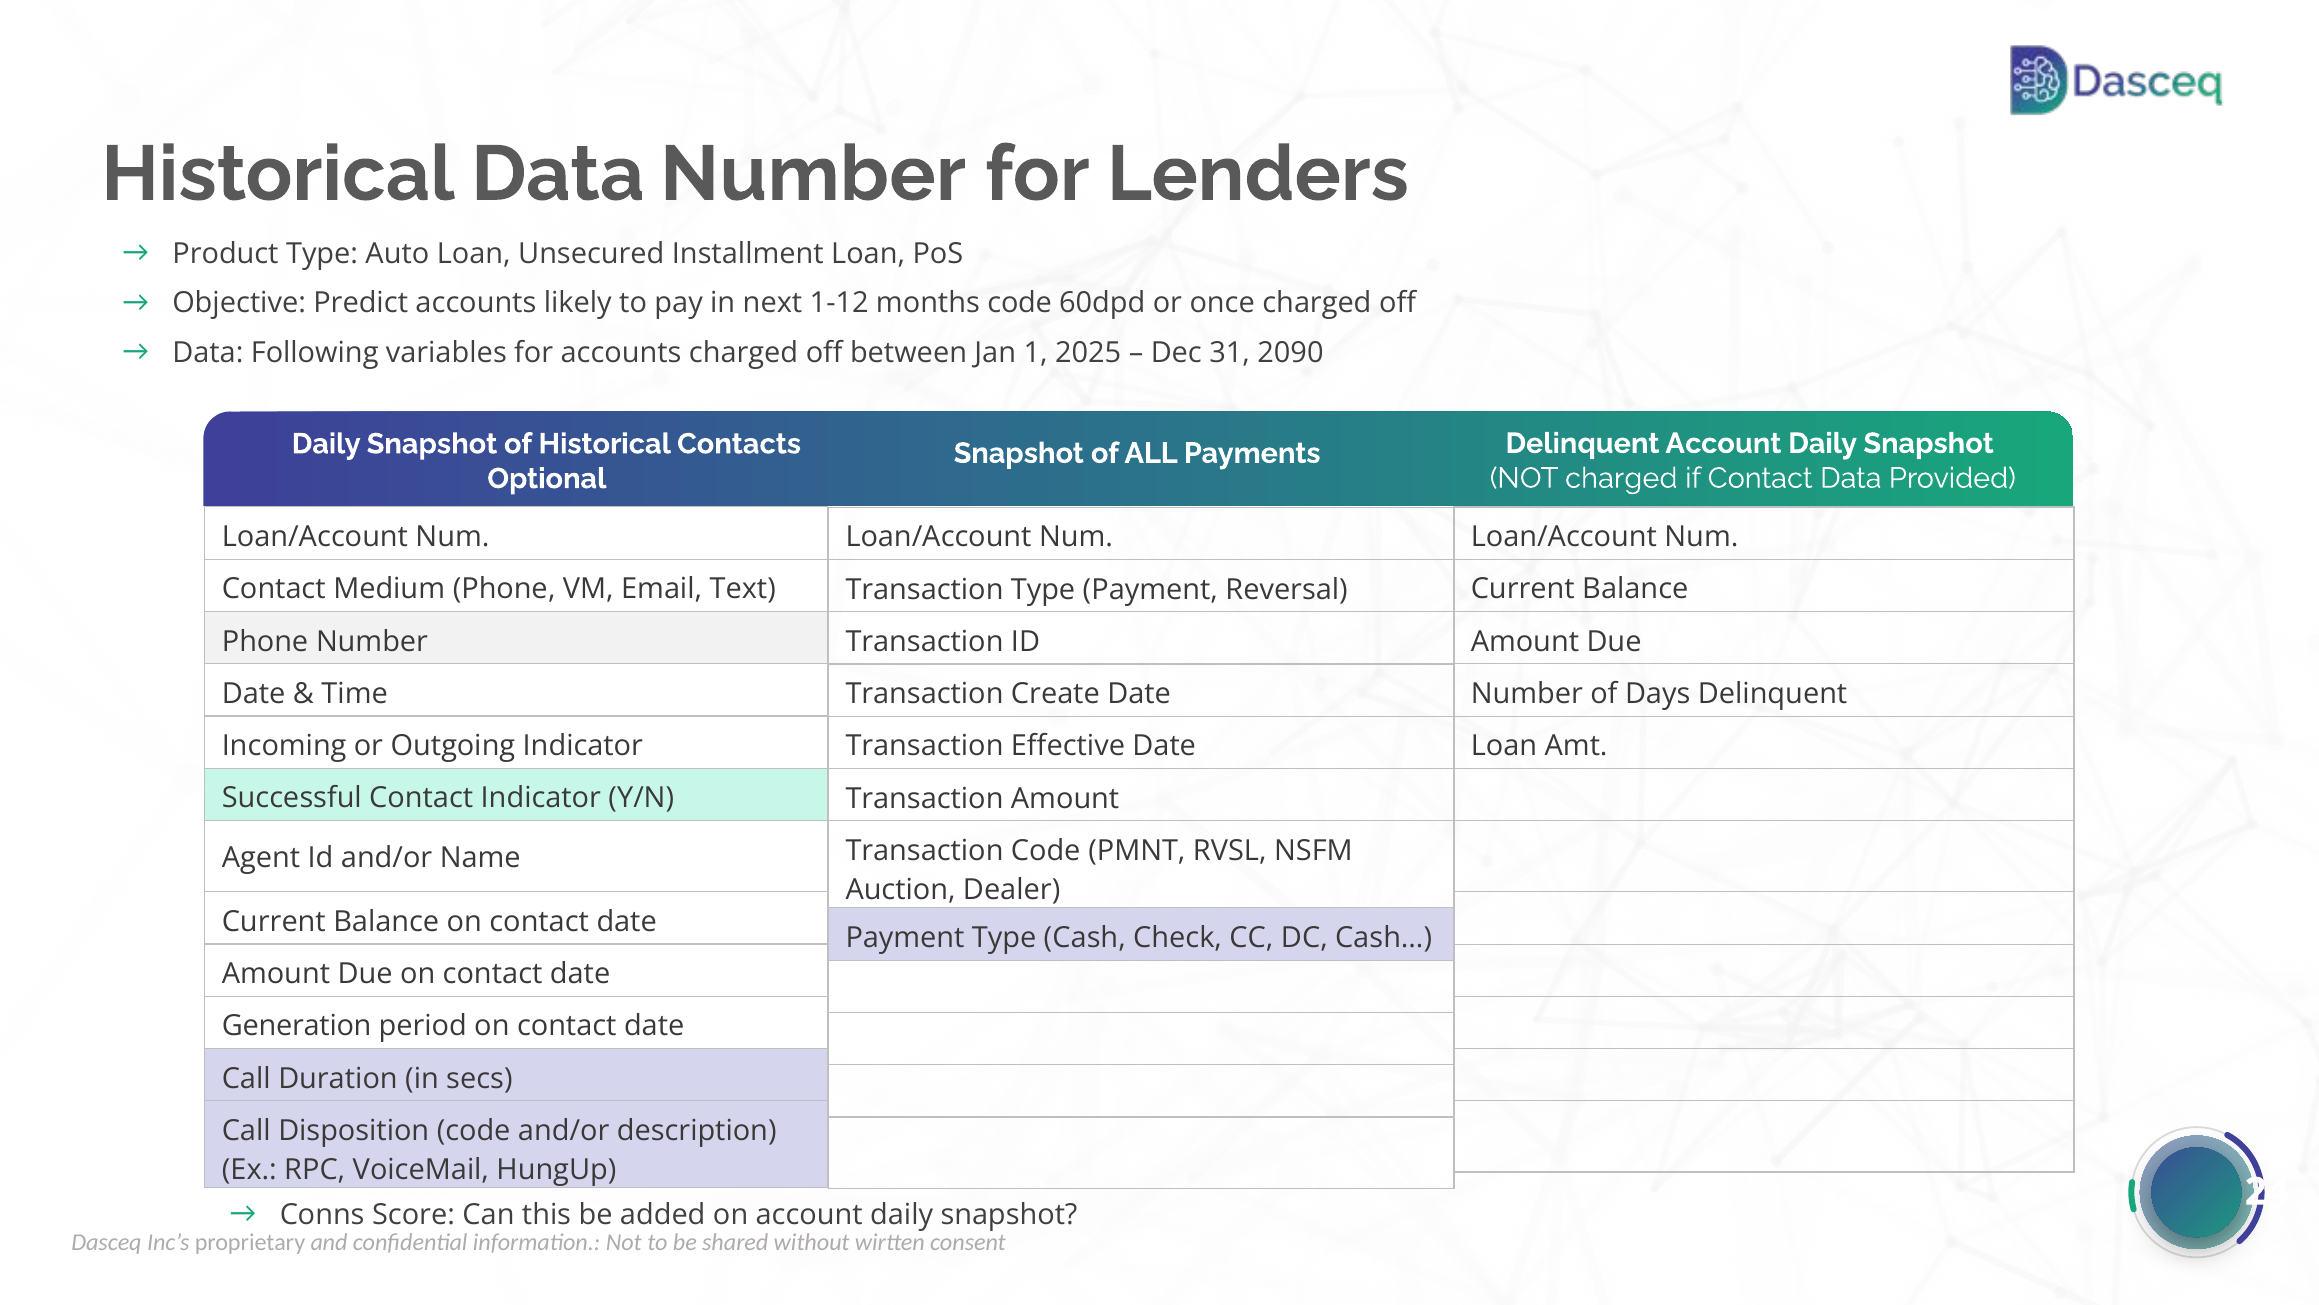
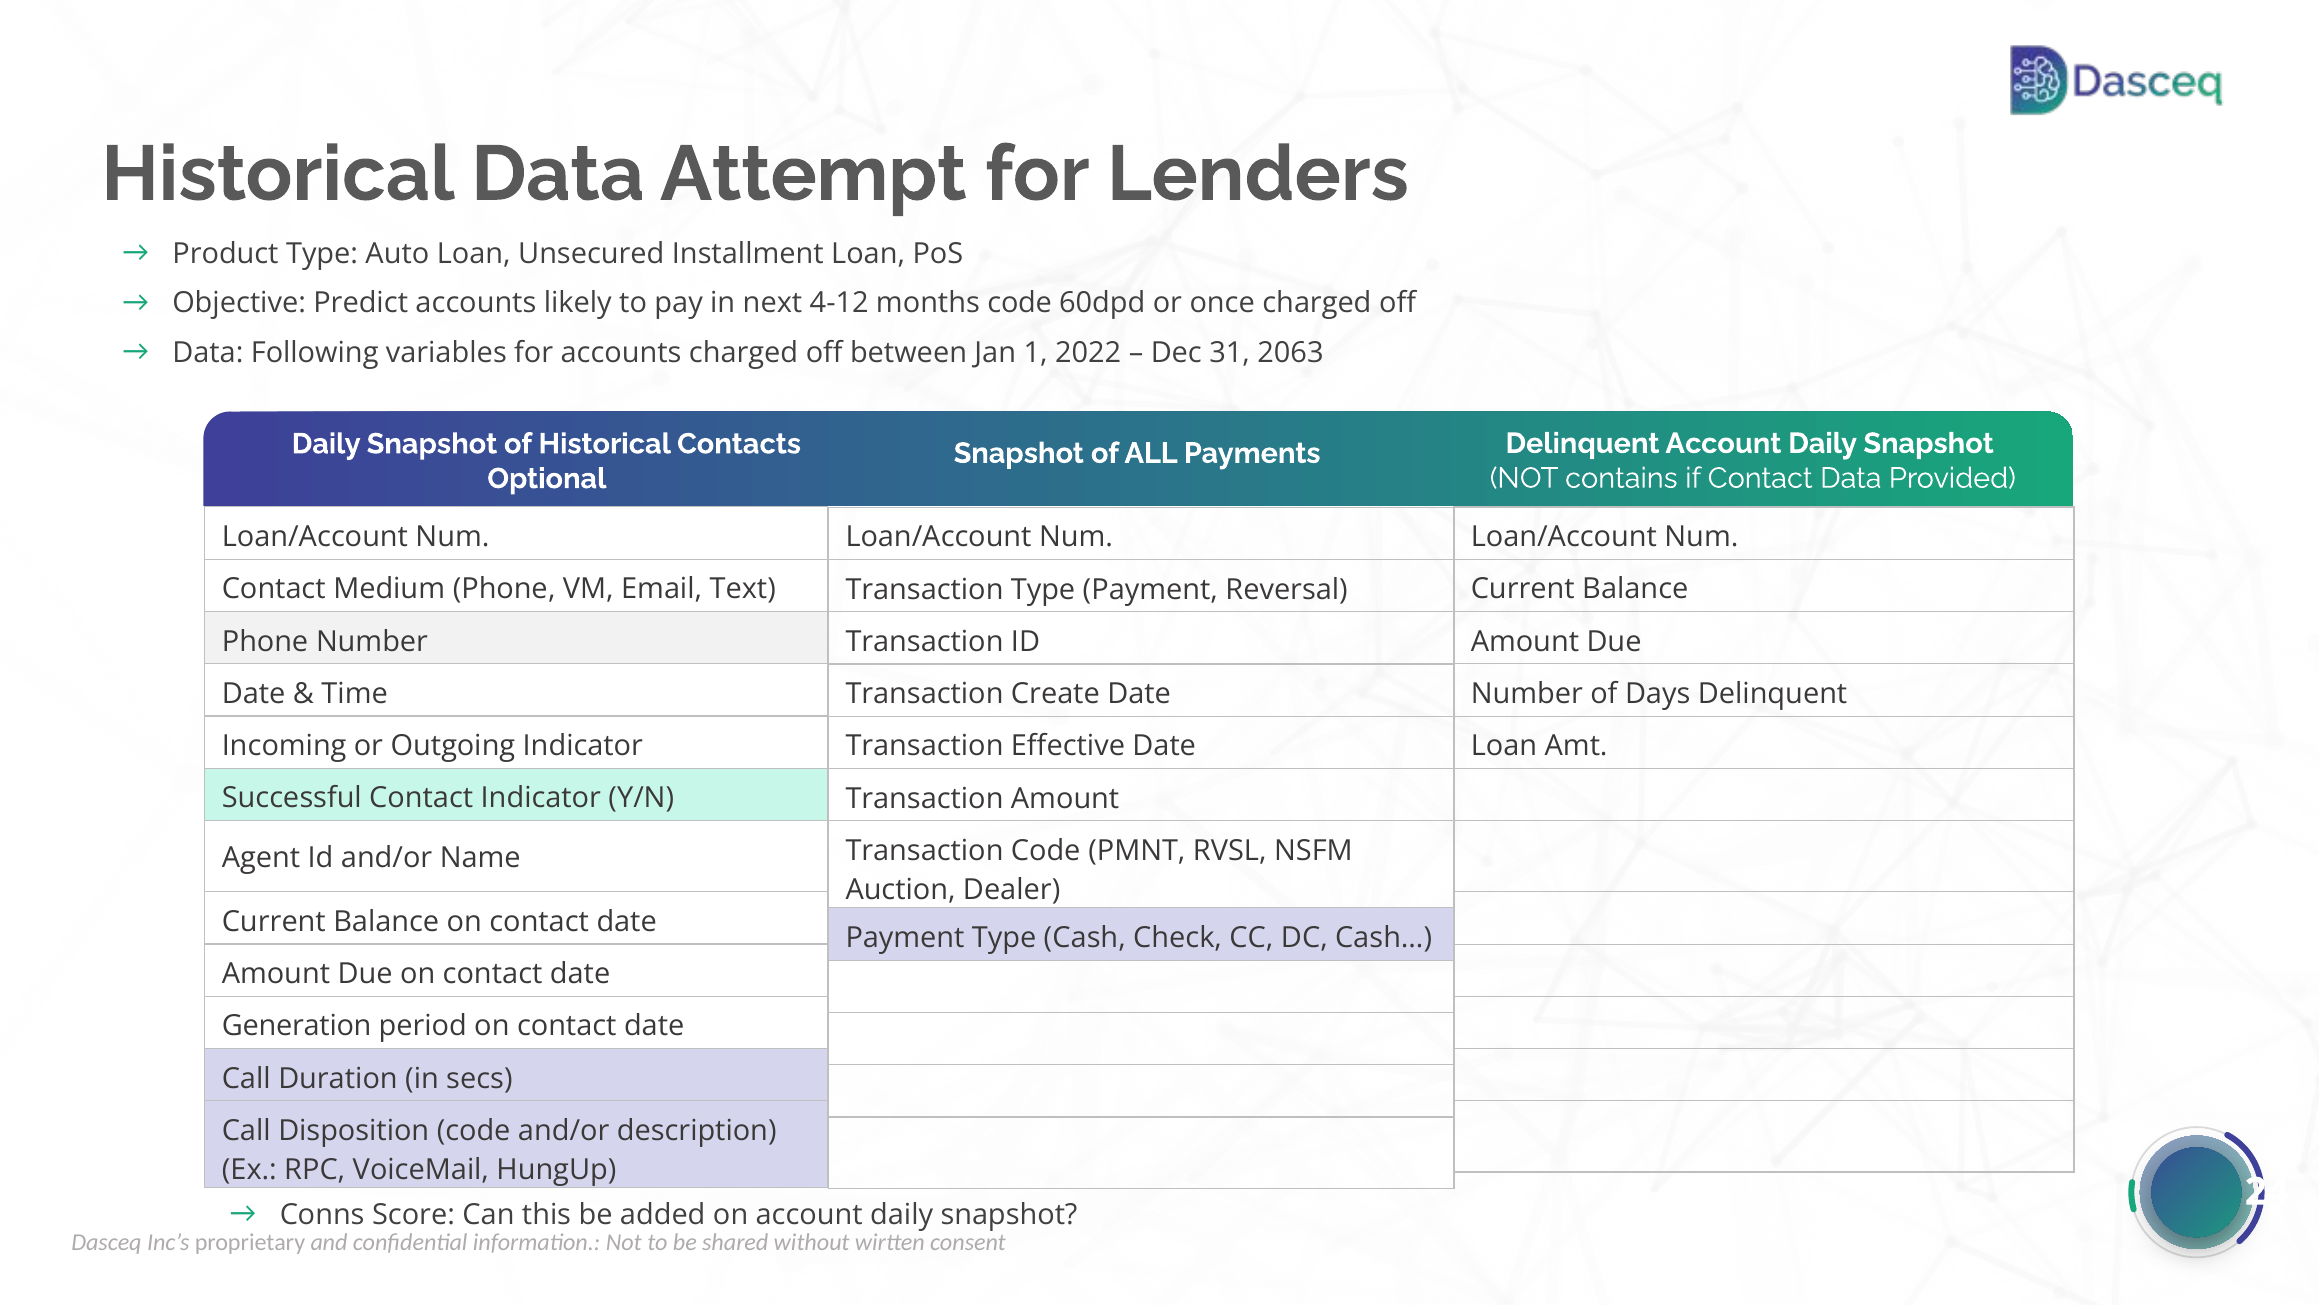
Data Number: Number -> Attempt
1-12: 1-12 -> 4-12
2025: 2025 -> 2022
2090: 2090 -> 2063
NOT charged: charged -> contains
